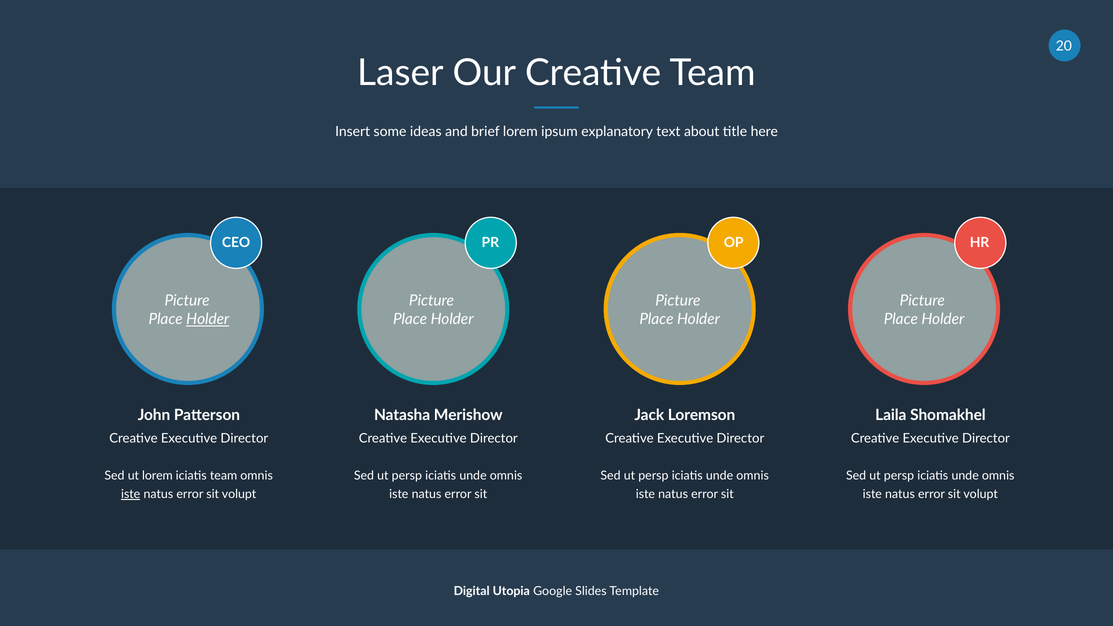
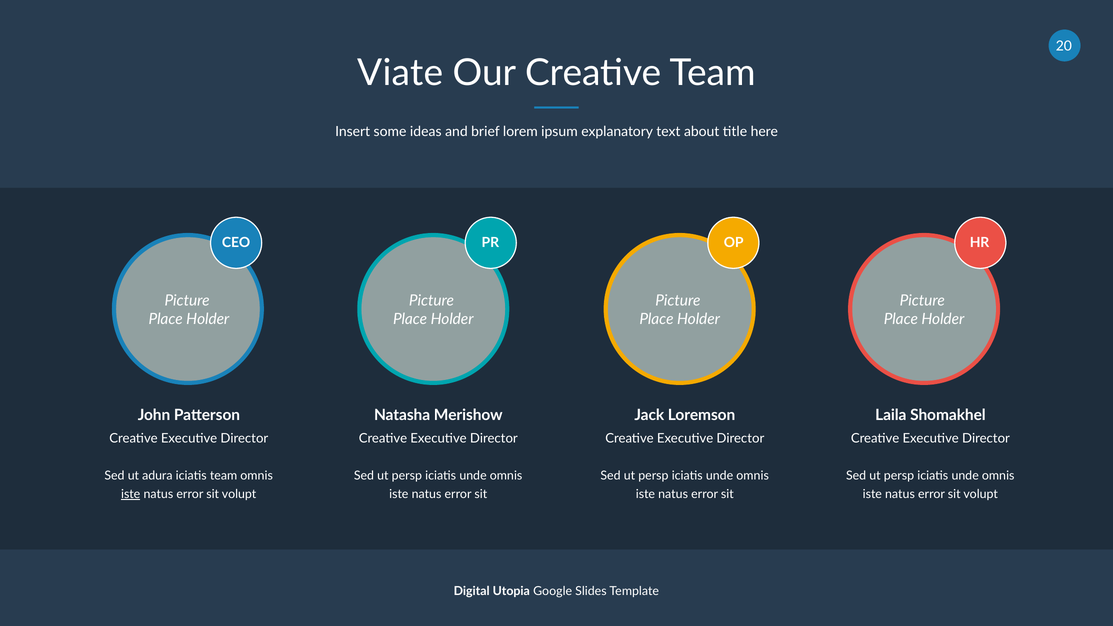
Laser: Laser -> Viate
Holder at (208, 319) underline: present -> none
ut lorem: lorem -> adura
